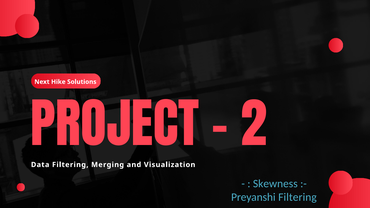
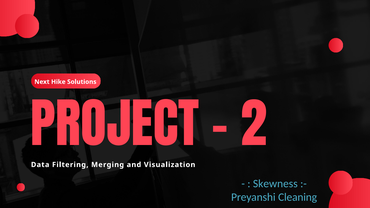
Filtering at (297, 197): Filtering -> Cleaning
